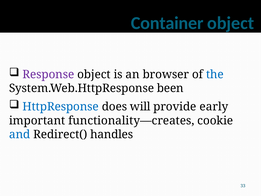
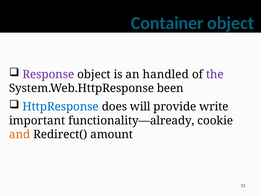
browser: browser -> handled
the colour: blue -> purple
early: early -> write
functionality—creates: functionality—creates -> functionality—already
and colour: blue -> orange
handles: handles -> amount
